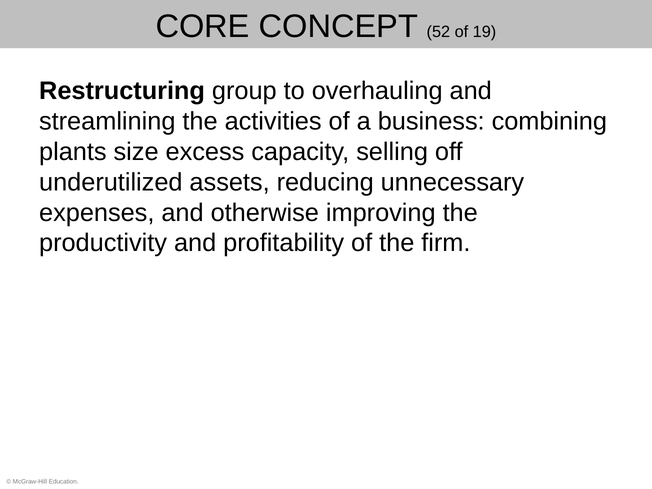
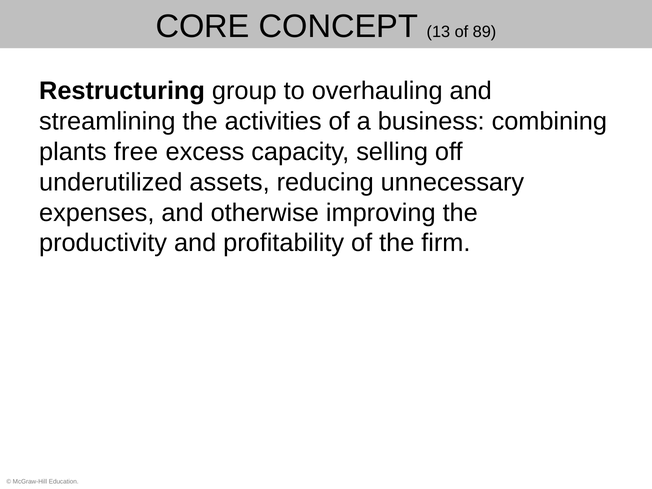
52: 52 -> 13
19: 19 -> 89
size: size -> free
